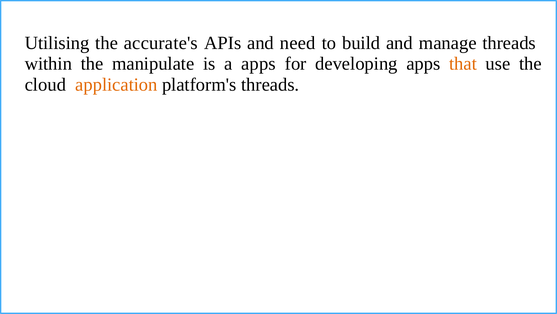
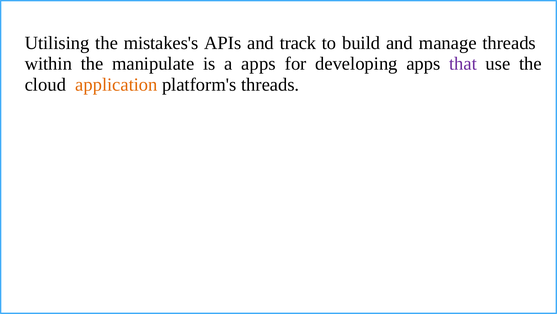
accurate's: accurate's -> mistakes's
need: need -> track
that colour: orange -> purple
